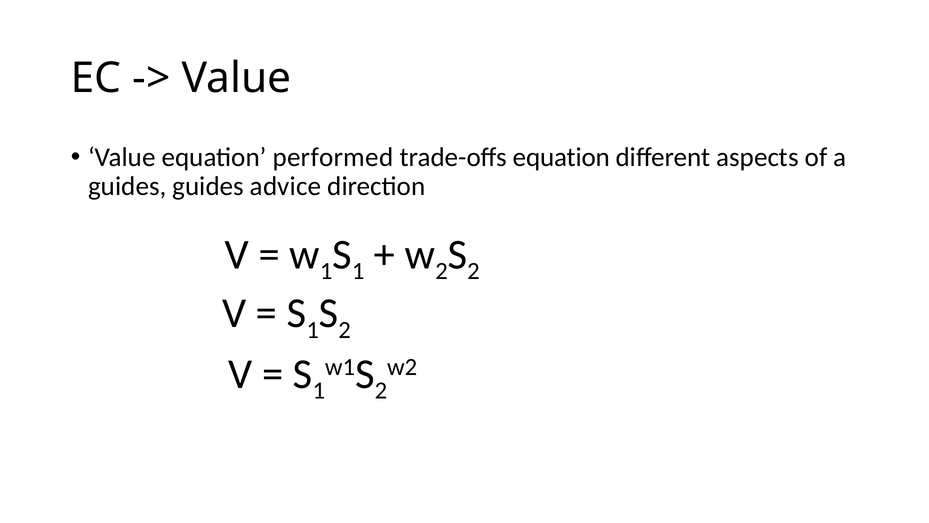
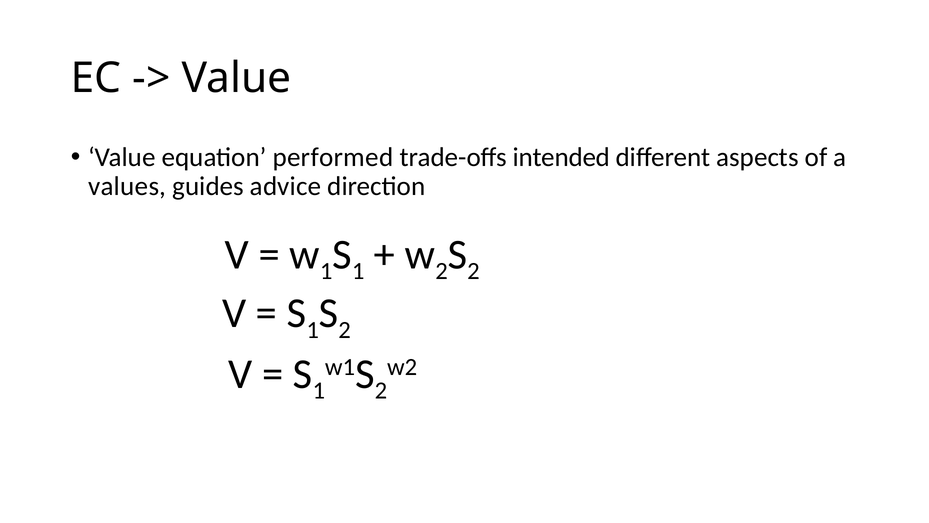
trade-offs equation: equation -> intended
guides at (127, 186): guides -> values
